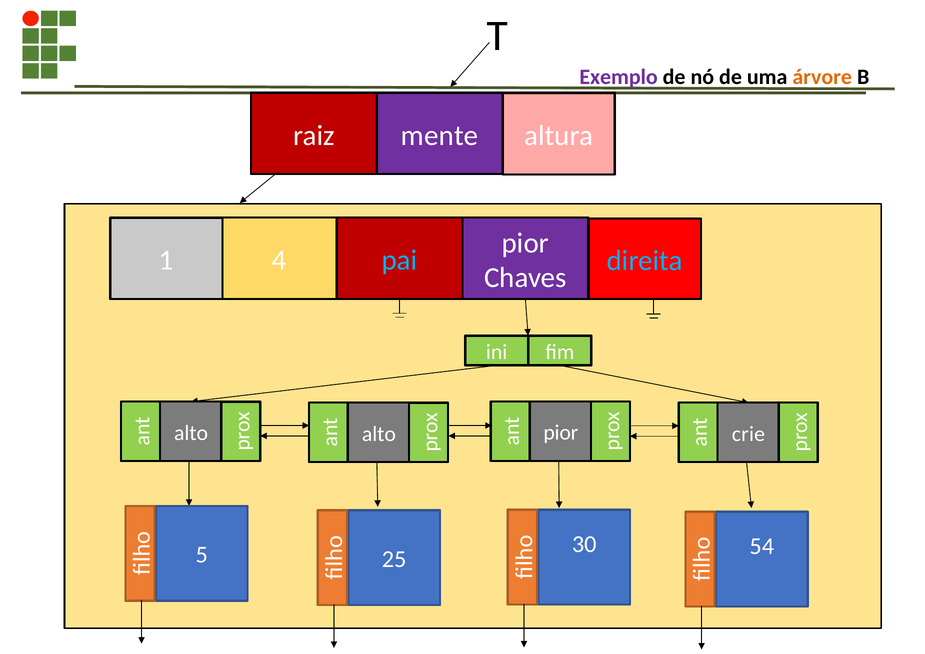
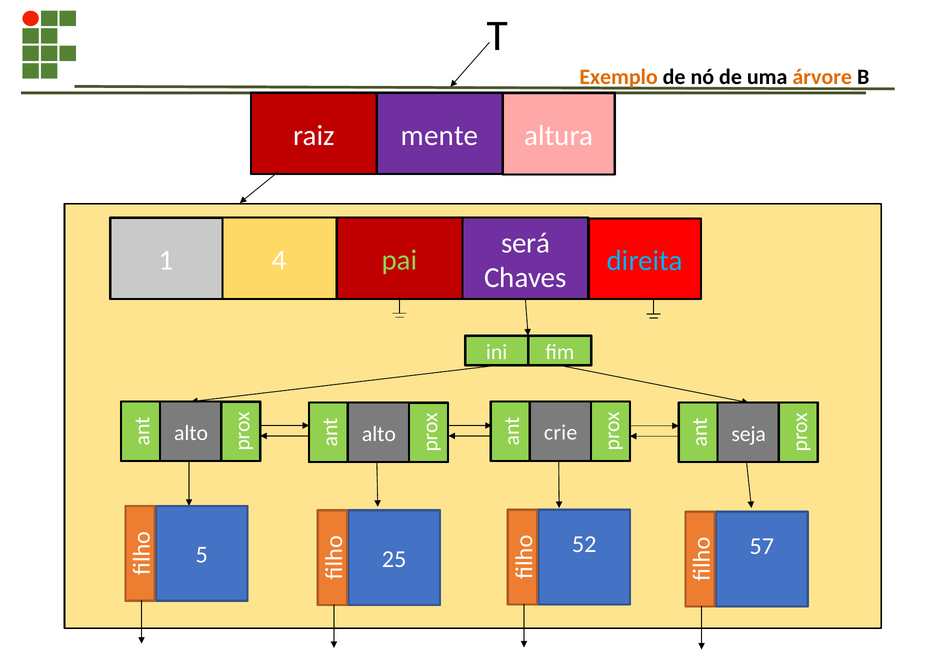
Exemplo colour: purple -> orange
pior at (525, 243): pior -> será
pai colour: light blue -> light green
pior at (561, 433): pior -> crie
crie: crie -> seja
54: 54 -> 57
30: 30 -> 52
